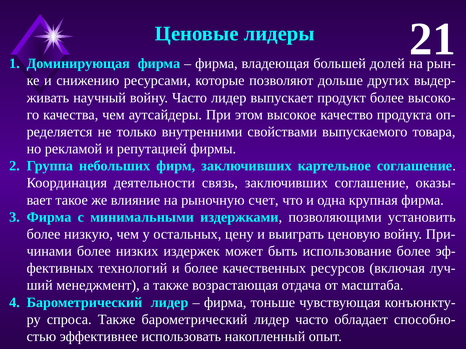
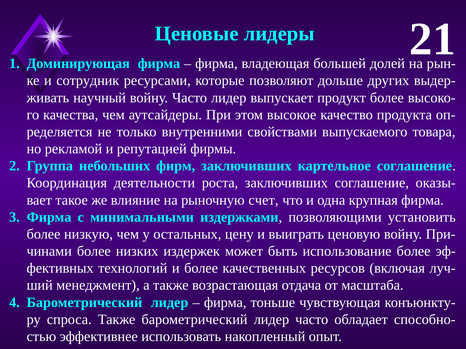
снижению: снижению -> сотрудник
связь: связь -> роста
